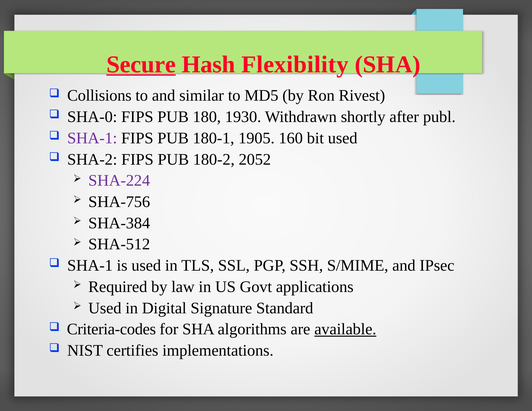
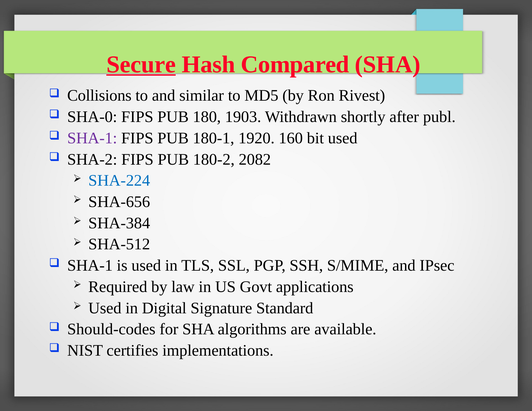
Flexibility: Flexibility -> Compared
1930: 1930 -> 1903
1905: 1905 -> 1920
2052: 2052 -> 2082
SHA-224 colour: purple -> blue
SHA-756: SHA-756 -> SHA-656
Criteria-codes: Criteria-codes -> Should-codes
available underline: present -> none
